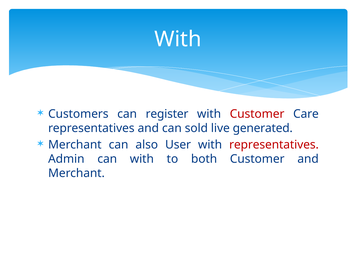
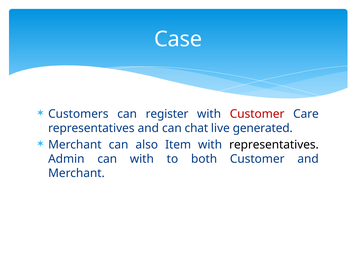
With at (178, 39): With -> Case
sold: sold -> chat
User: User -> Item
representatives at (274, 145) colour: red -> black
